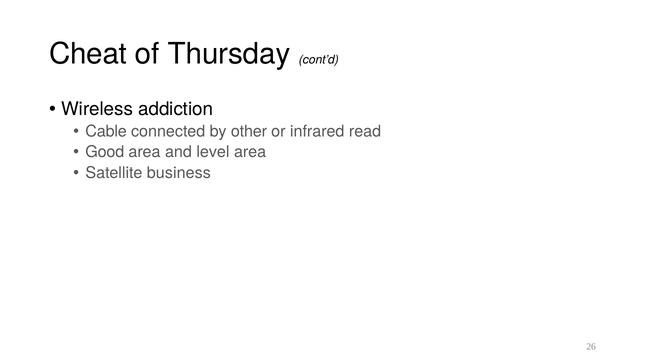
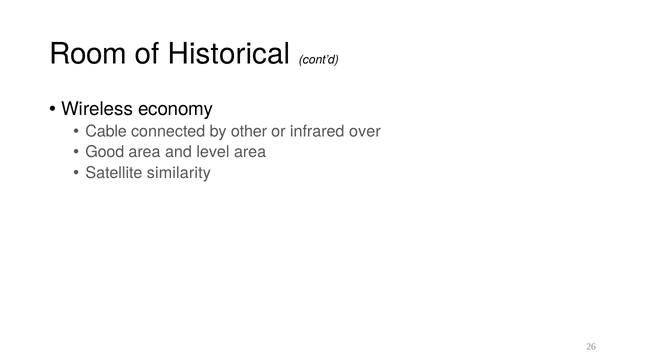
Cheat: Cheat -> Room
Thursday: Thursday -> Historical
addiction: addiction -> economy
read: read -> over
business: business -> similarity
